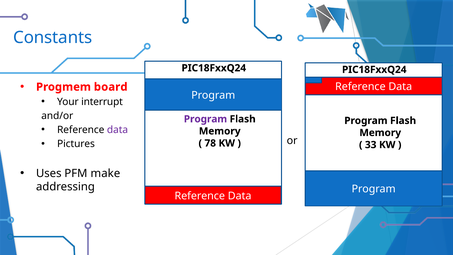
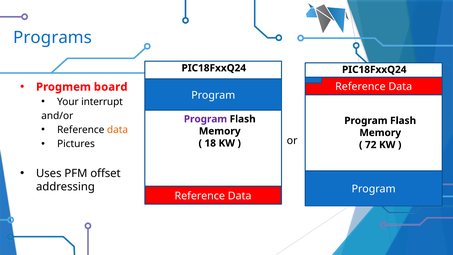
Constants: Constants -> Programs
data at (118, 130) colour: purple -> orange
78: 78 -> 18
33: 33 -> 72
make: make -> offset
